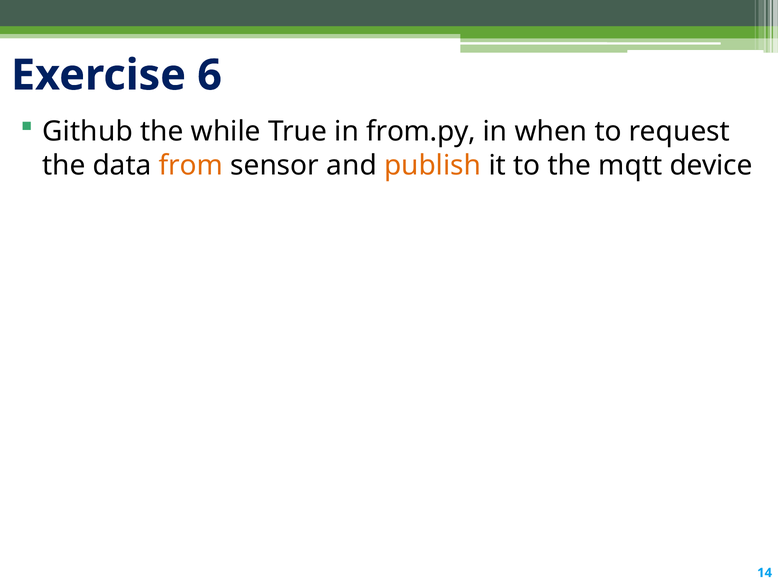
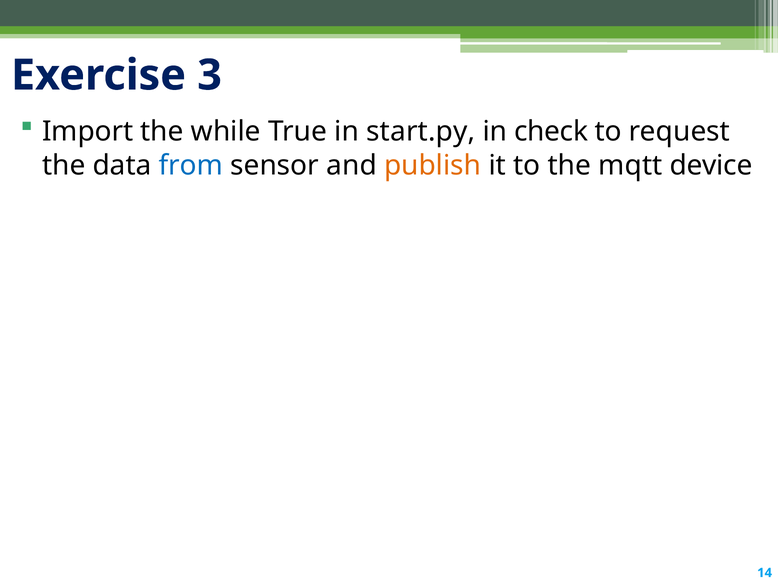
6: 6 -> 3
Github: Github -> Import
from.py: from.py -> start.py
when: when -> check
from colour: orange -> blue
